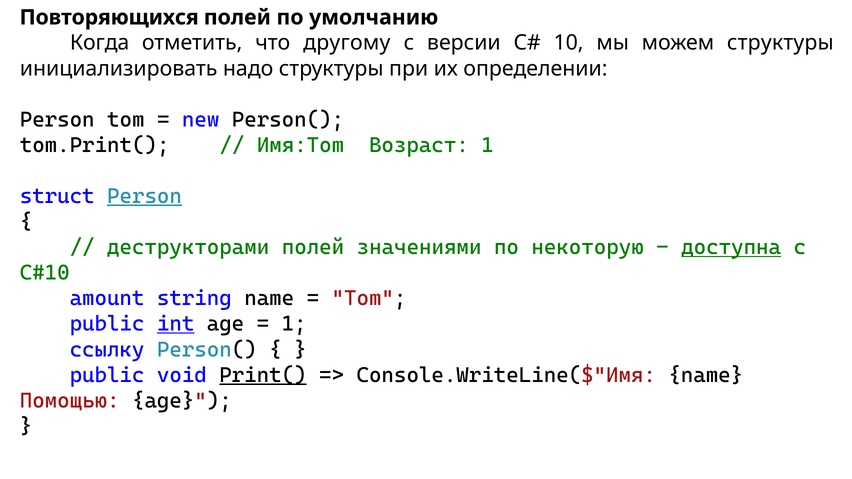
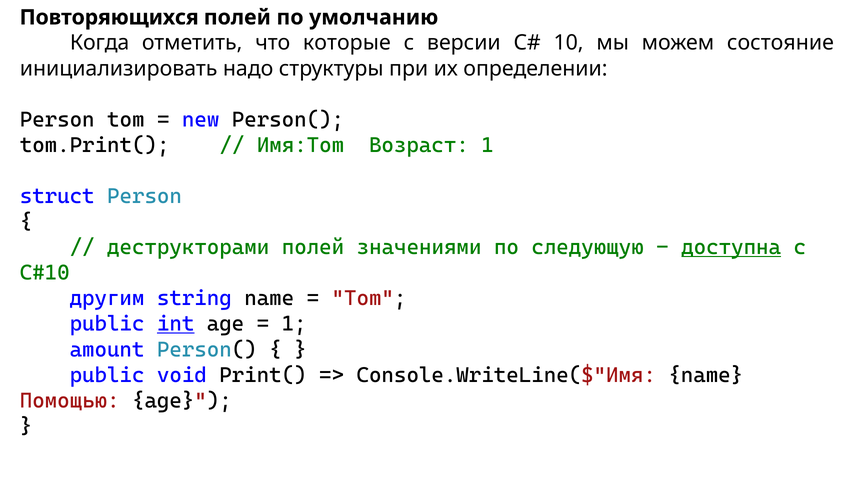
другому: другому -> которые
можем структуры: структуры -> состояние
Person at (145, 196) underline: present -> none
некоторую: некоторую -> следующую
amount: amount -> другим
ссылку: ссылку -> amount
Print( underline: present -> none
